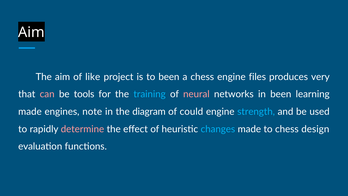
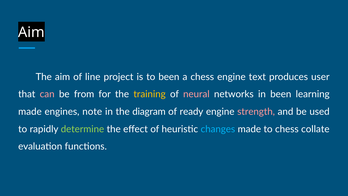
like: like -> line
files: files -> text
very: very -> user
tools: tools -> from
training colour: light blue -> yellow
could: could -> ready
strength colour: light blue -> pink
determine colour: pink -> light green
design: design -> collate
